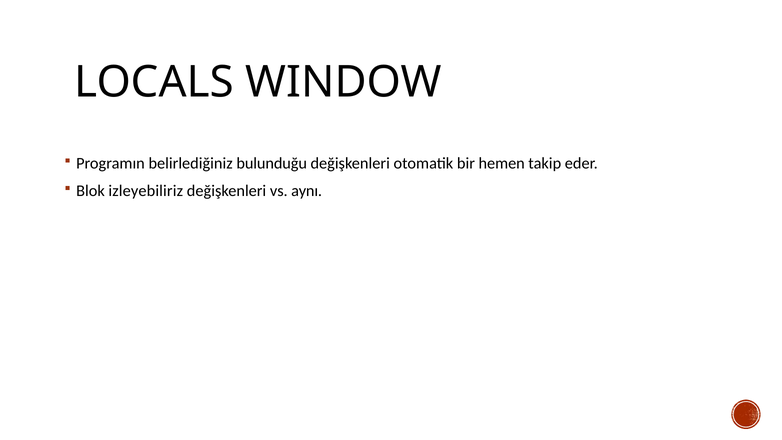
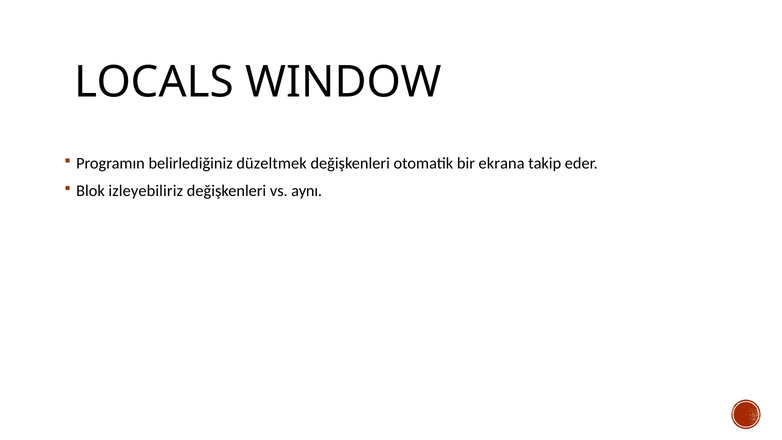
bulunduğu: bulunduğu -> düzeltmek
hemen: hemen -> ekrana
